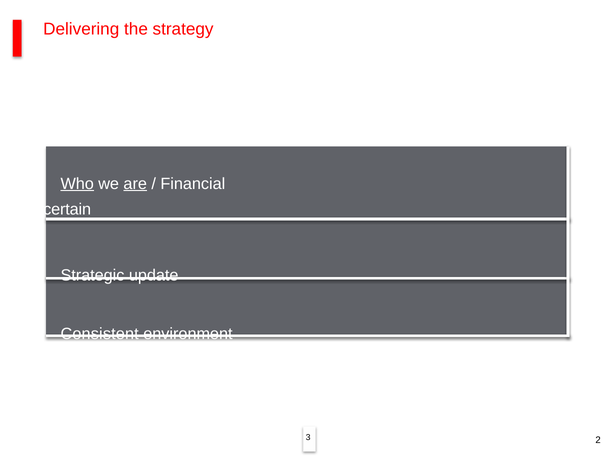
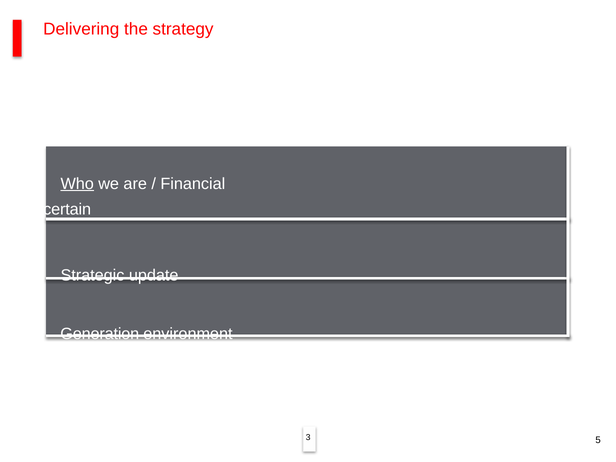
are underline: present -> none
Consistent: Consistent -> Generation
2: 2 -> 5
